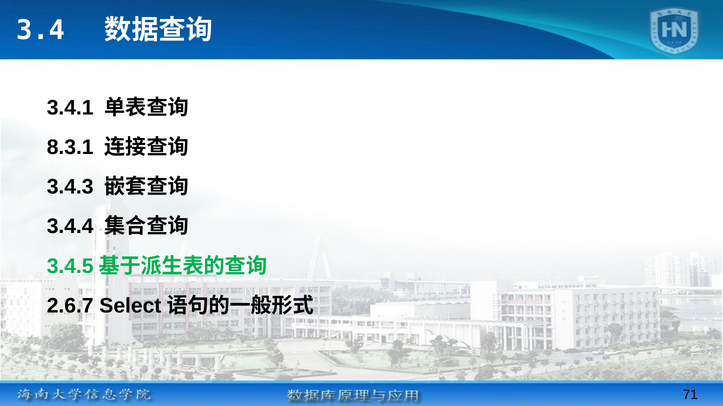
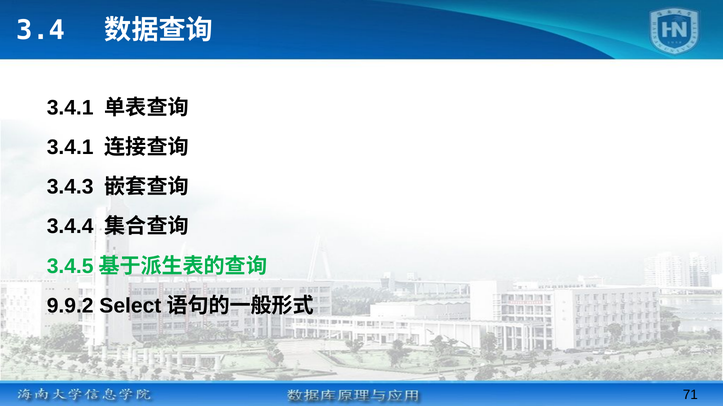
8.3.1 at (70, 148): 8.3.1 -> 3.4.1
2.6.7: 2.6.7 -> 9.9.2
